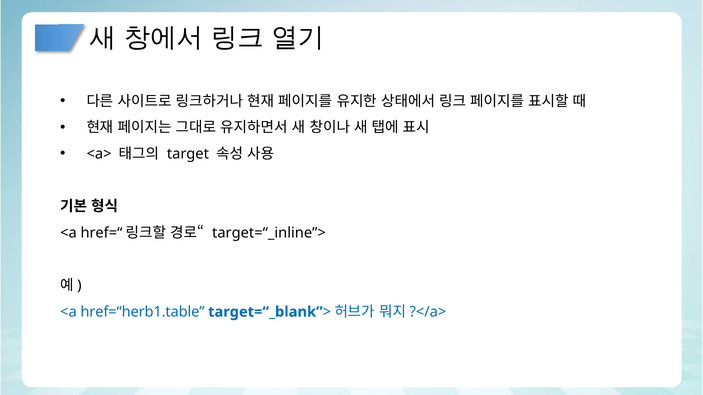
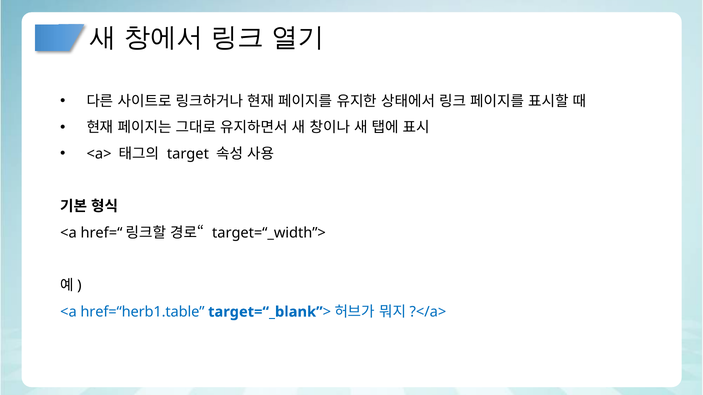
target=“_inline”>: target=“_inline”> -> target=“_width”>
